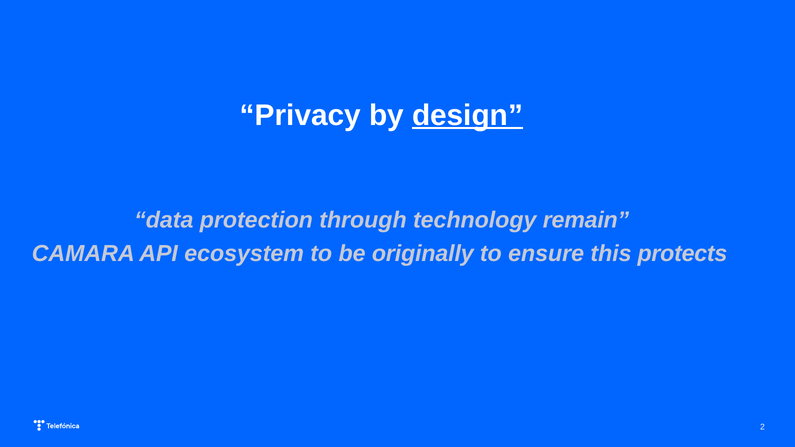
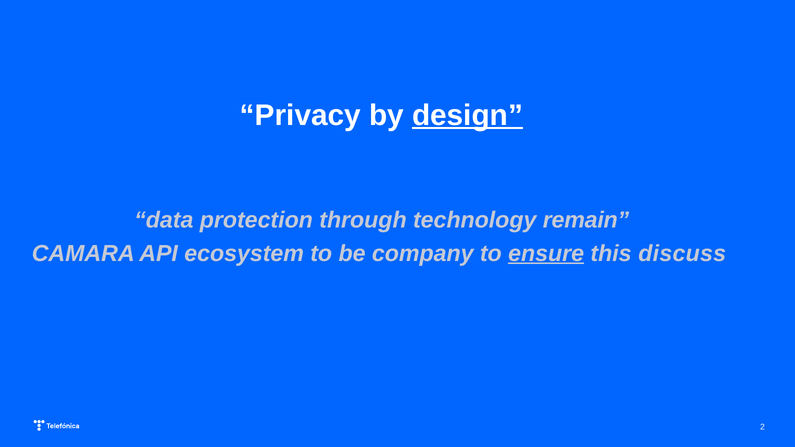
originally: originally -> company
ensure underline: none -> present
protects: protects -> discuss
